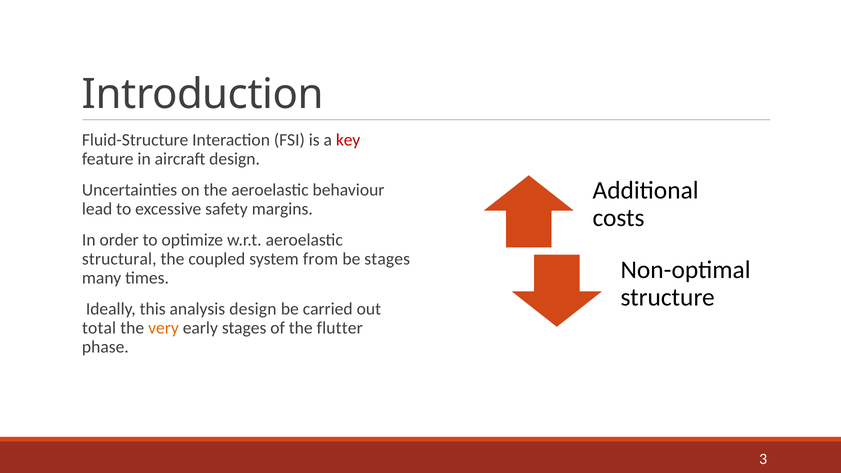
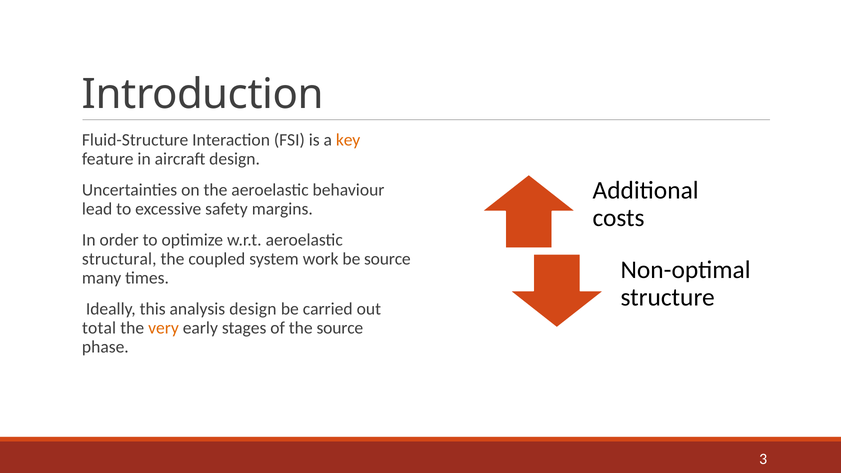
key colour: red -> orange
from: from -> work
be stages: stages -> source
the flutter: flutter -> source
